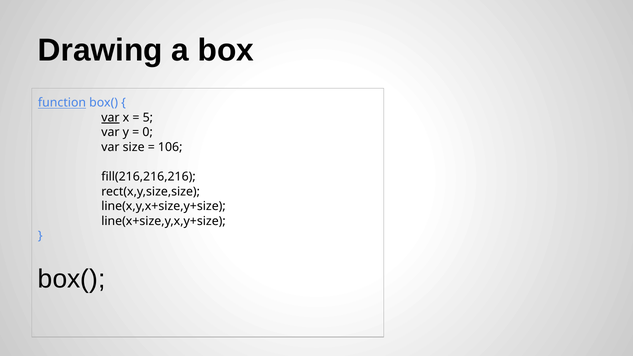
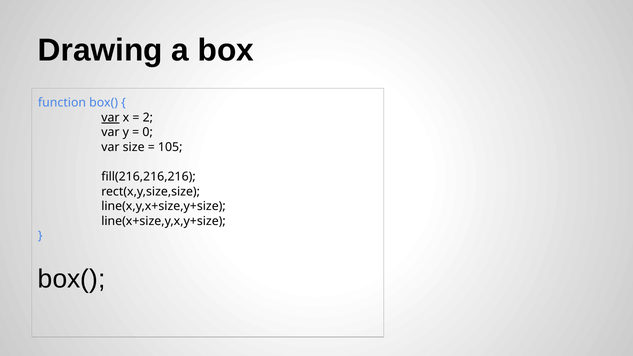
function underline: present -> none
5: 5 -> 2
106: 106 -> 105
